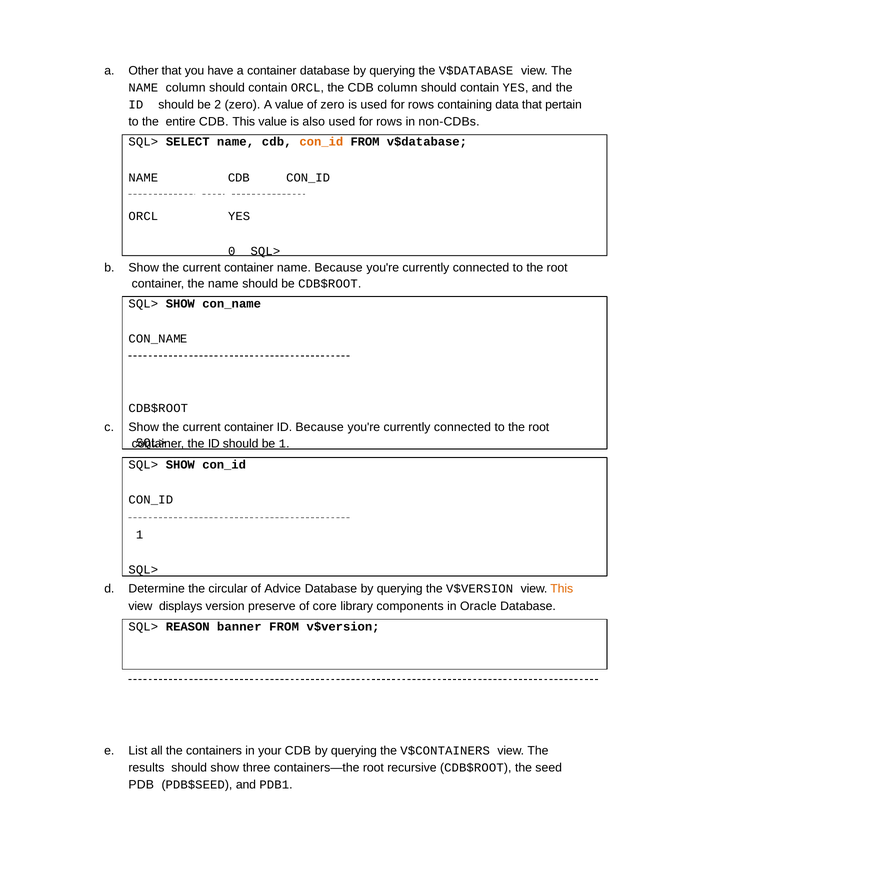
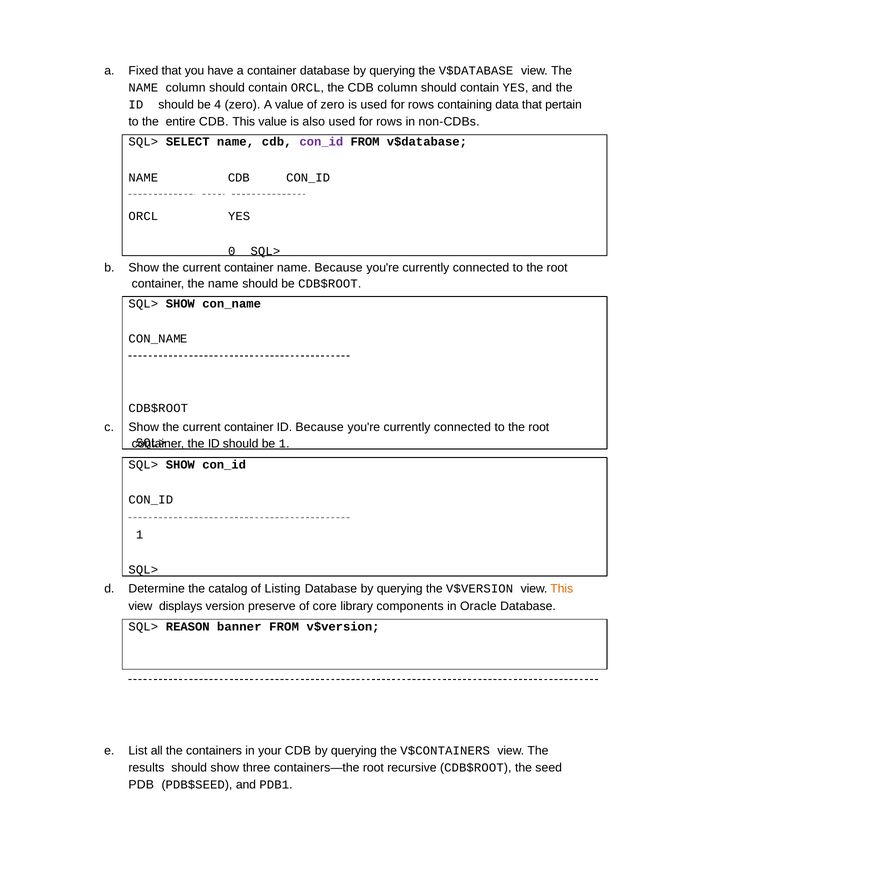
Other: Other -> Fixed
2: 2 -> 4
con_id at (321, 141) colour: orange -> purple
circular: circular -> catalog
Advice: Advice -> Listing
